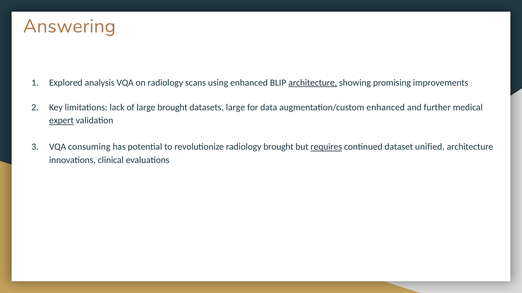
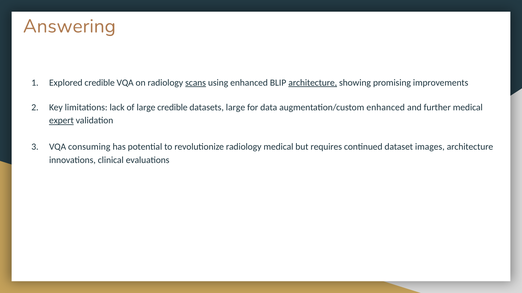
Explored analysis: analysis -> credible
scans underline: none -> present
large brought: brought -> credible
radiology brought: brought -> medical
requires underline: present -> none
unified: unified -> images
